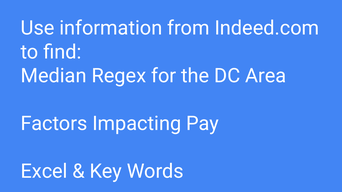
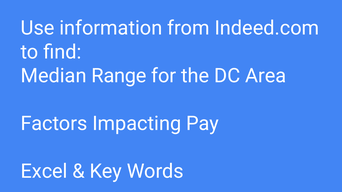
Regex: Regex -> Range
